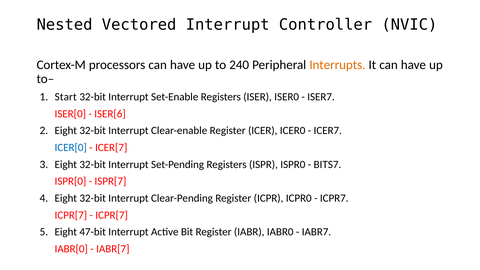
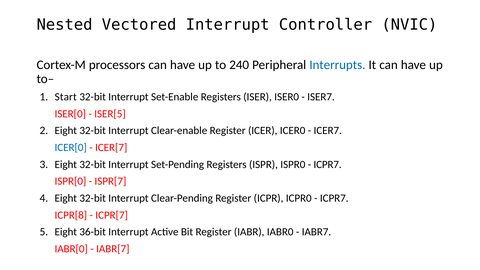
Interrupts colour: orange -> blue
ISER[6: ISER[6 -> ISER[5
BITS7 at (327, 164): BITS7 -> ICPR7
ICPR[7 at (71, 215): ICPR[7 -> ICPR[8
47-bit: 47-bit -> 36-bit
